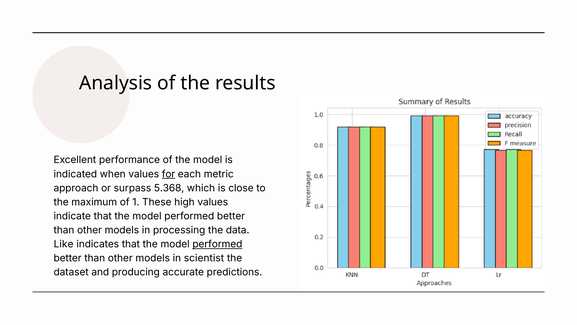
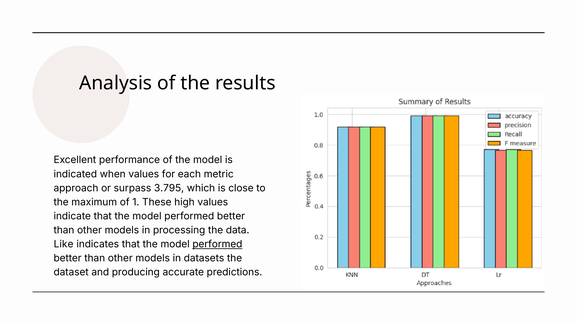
for underline: present -> none
5.368: 5.368 -> 3.795
scientist: scientist -> datasets
